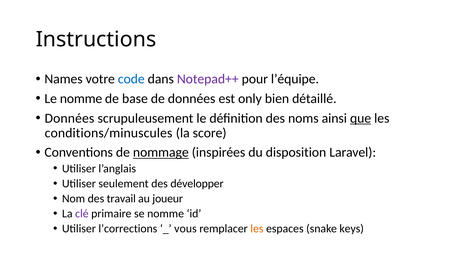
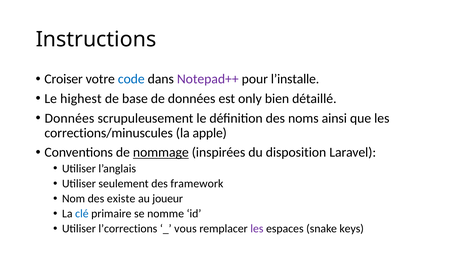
Names: Names -> Croiser
l’équipe: l’équipe -> l’installe
Le nomme: nomme -> highest
que underline: present -> none
conditions/minuscules: conditions/minuscules -> corrections/minuscules
score: score -> apple
développer: développer -> framework
travail: travail -> existe
clé colour: purple -> blue
les at (257, 229) colour: orange -> purple
